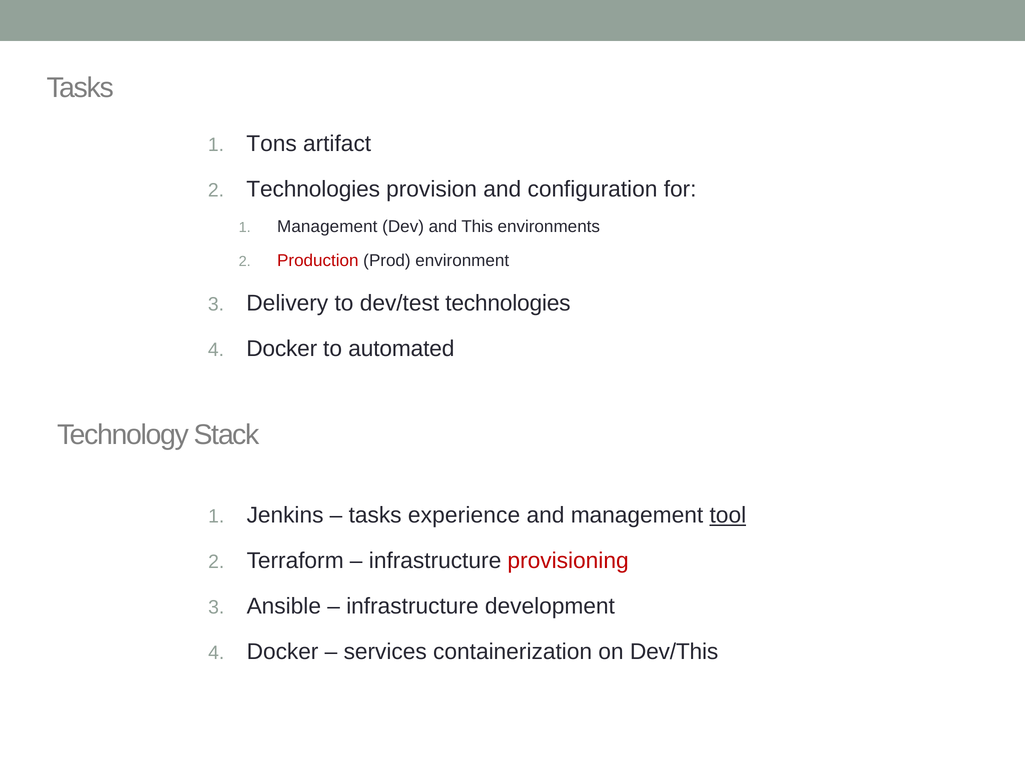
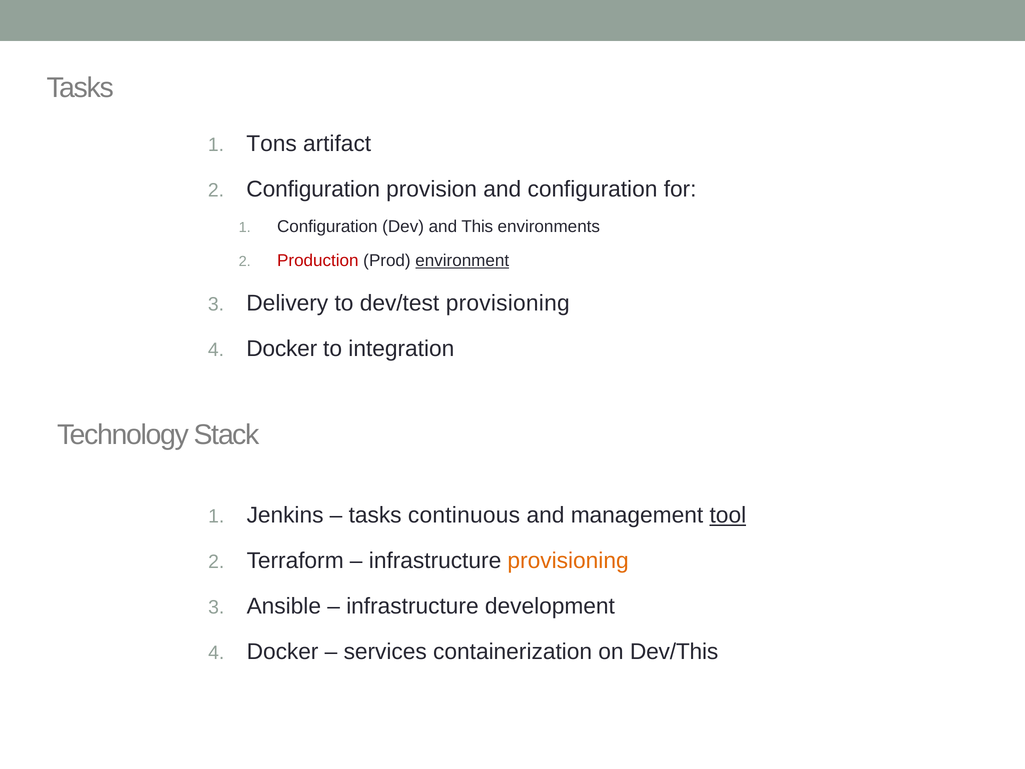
Technologies at (313, 189): Technologies -> Configuration
Management at (327, 227): Management -> Configuration
environment underline: none -> present
dev/test technologies: technologies -> provisioning
automated: automated -> integration
experience: experience -> continuous
provisioning at (568, 561) colour: red -> orange
